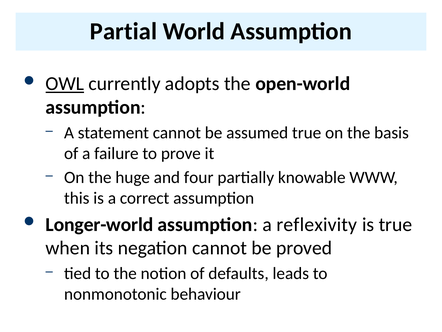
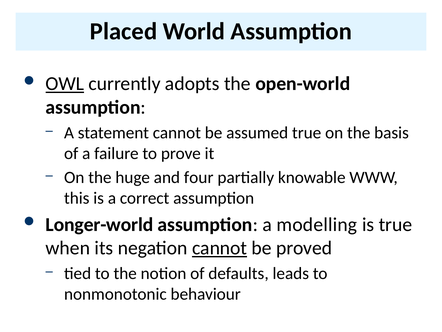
Partial: Partial -> Placed
reflexivity: reflexivity -> modelling
cannot at (220, 248) underline: none -> present
